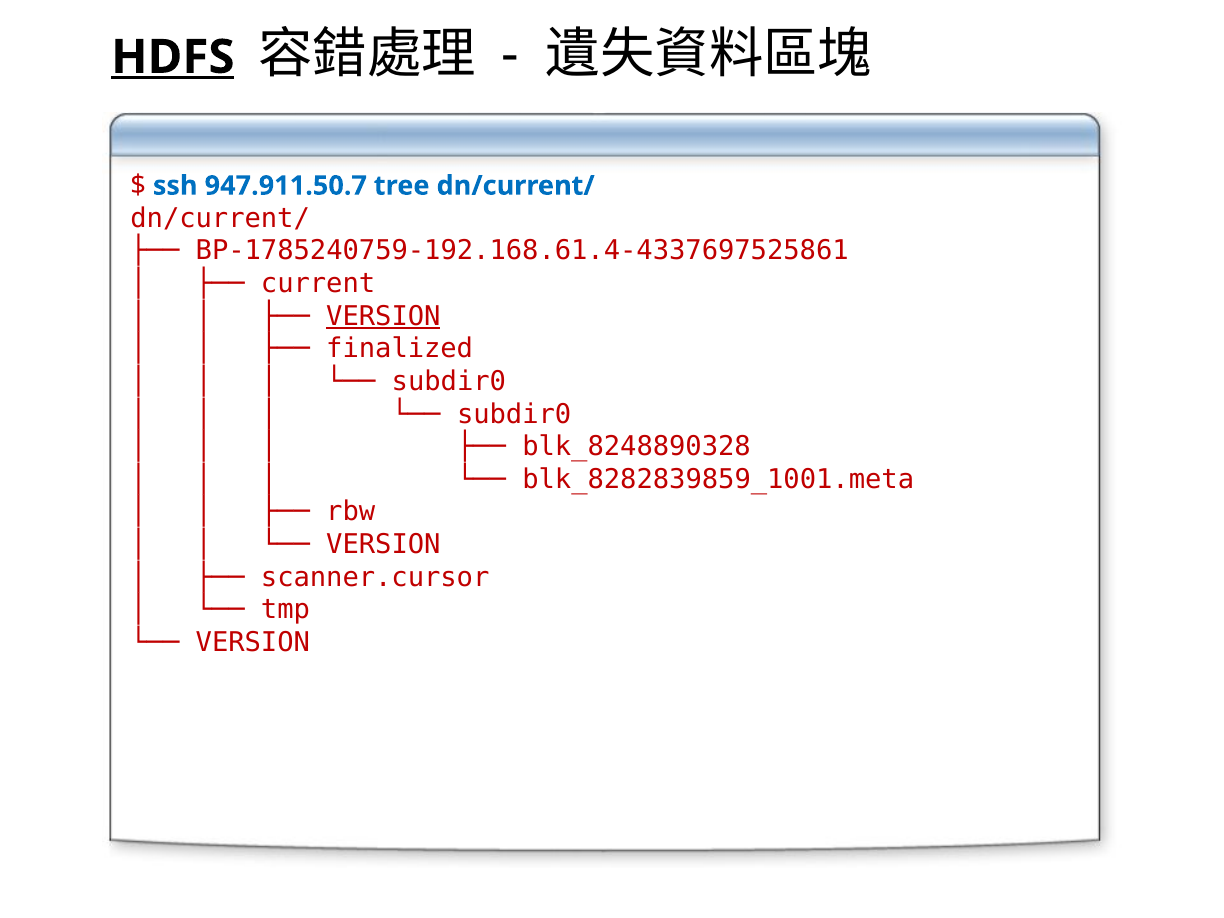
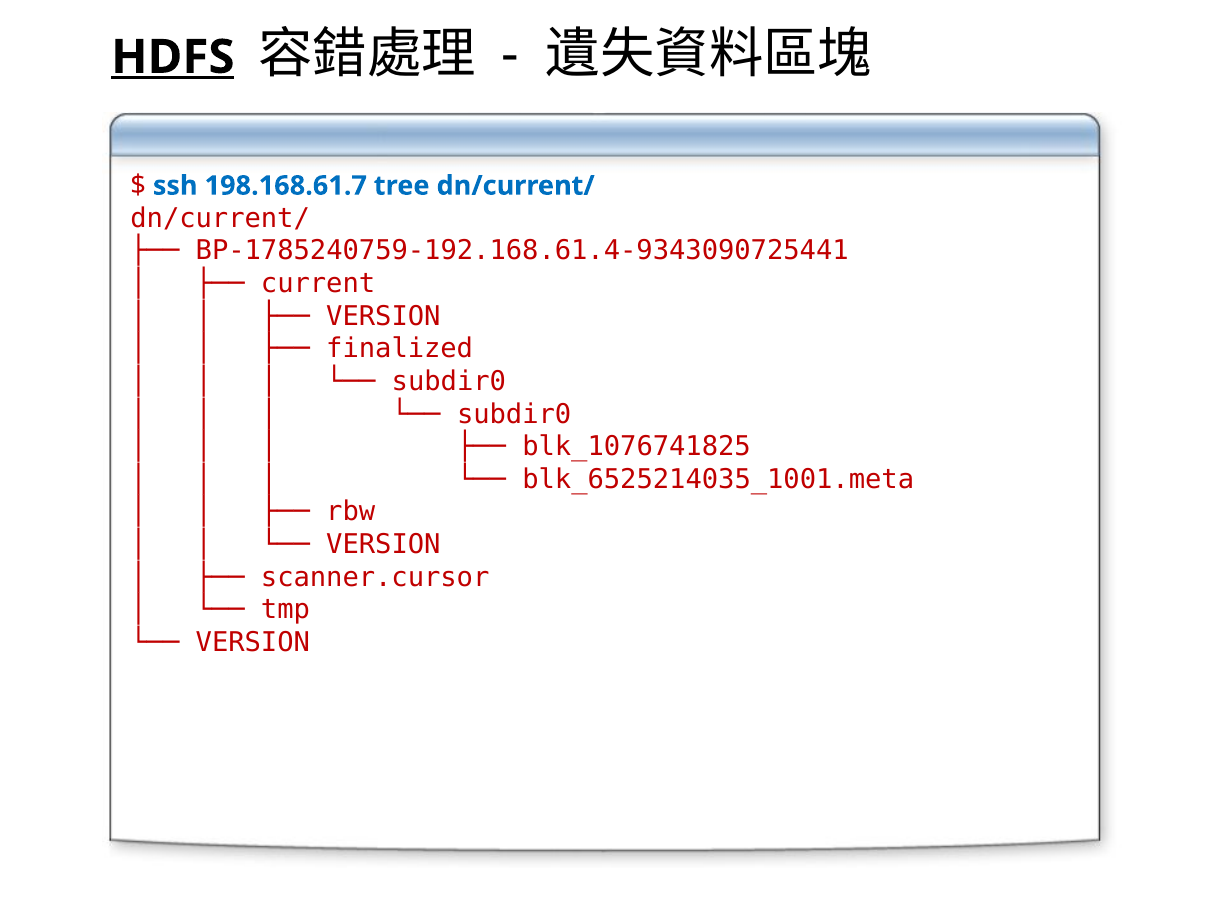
947.911.50.7: 947.911.50.7 -> 198.168.61.7
BP-1785240759-192.168.61.4-4337697525861: BP-1785240759-192.168.61.4-4337697525861 -> BP-1785240759-192.168.61.4-9343090725441
VERSION at (383, 316) underline: present -> none
blk_8248890328: blk_8248890328 -> blk_1076741825
blk_8282839859_1001.meta: blk_8282839859_1001.meta -> blk_6525214035_1001.meta
